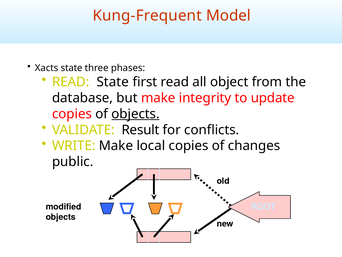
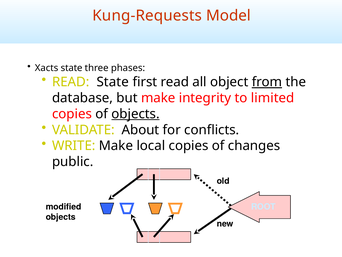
Kung-Frequent: Kung-Frequent -> Kung-Requests
from underline: none -> present
update: update -> limited
Result: Result -> About
